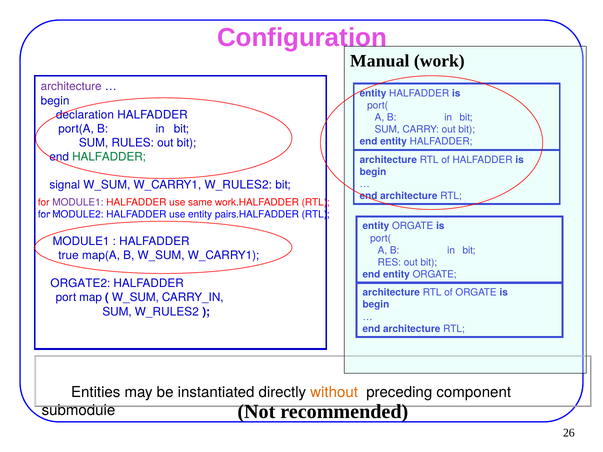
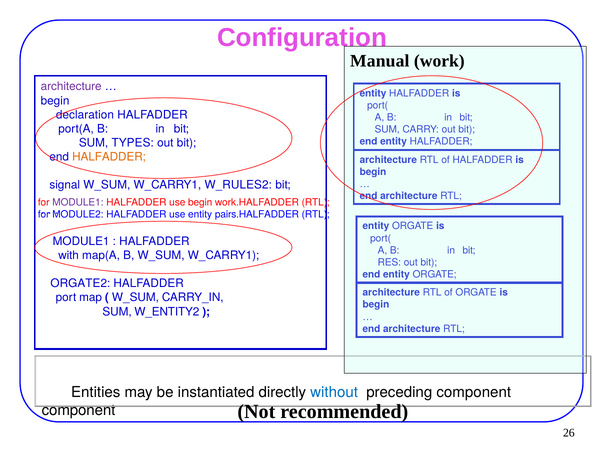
RULES: RULES -> TYPES
HALFADDER at (109, 157) colour: green -> orange
use same: same -> begin
true: true -> with
SUM W_RULES2: W_RULES2 -> W_ENTITY2
without colour: orange -> blue
submodule at (78, 411): submodule -> component
